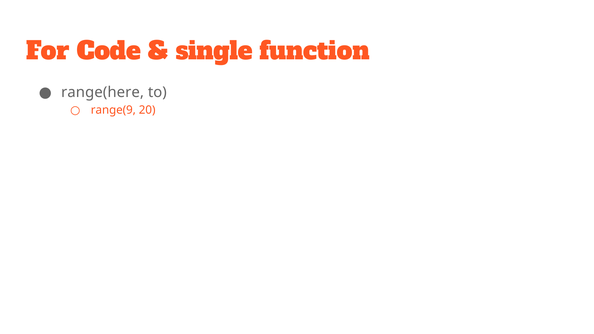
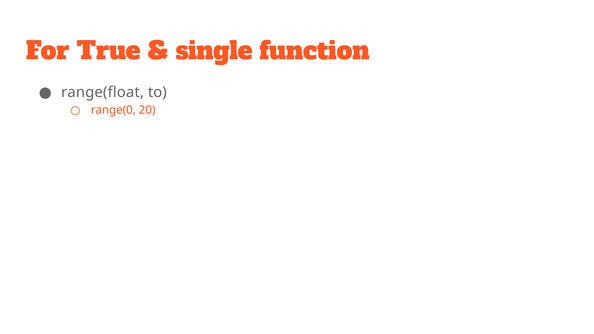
Code: Code -> True
range(here: range(here -> range(float
range(9: range(9 -> range(0
